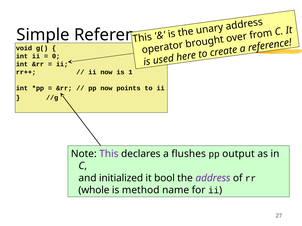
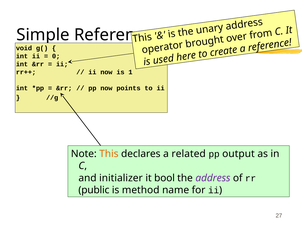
This at (109, 154) colour: purple -> orange
flushes: flushes -> related
initialized: initialized -> initializer
whole: whole -> public
